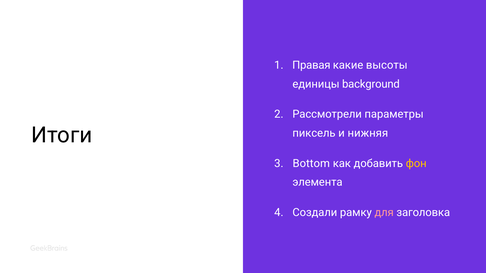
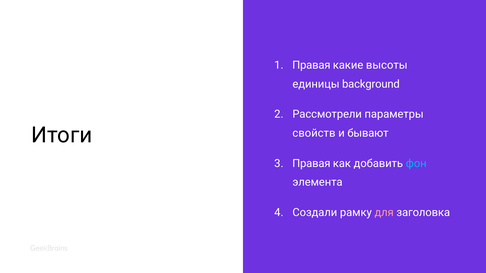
пиксель: пиксель -> свойств
нижняя: нижняя -> бывают
Bottom at (311, 164): Bottom -> Правая
фон colour: yellow -> light blue
